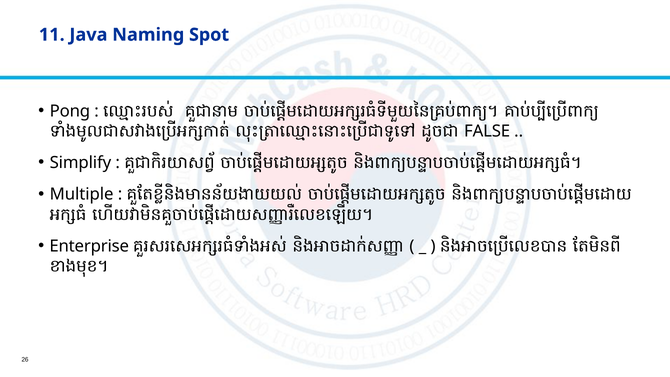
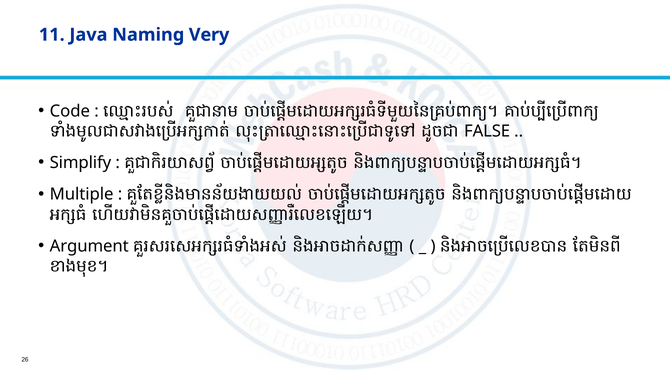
Spot: Spot -> Very
Pong: Pong -> Code
Enterprise: Enterprise -> Argument
